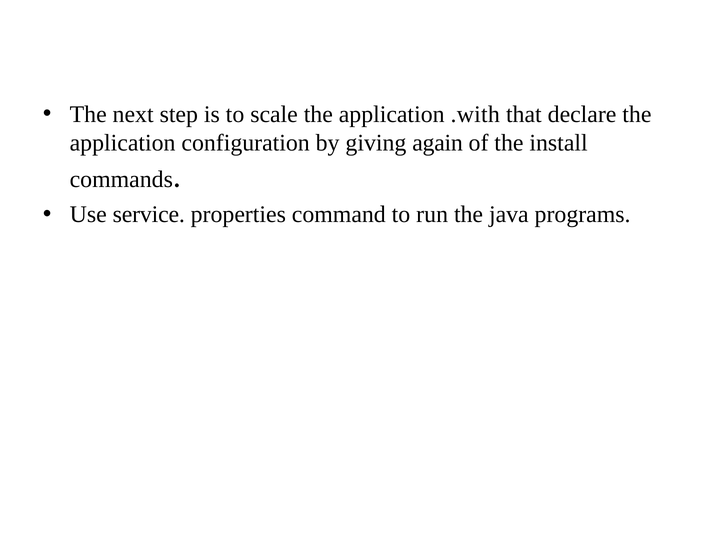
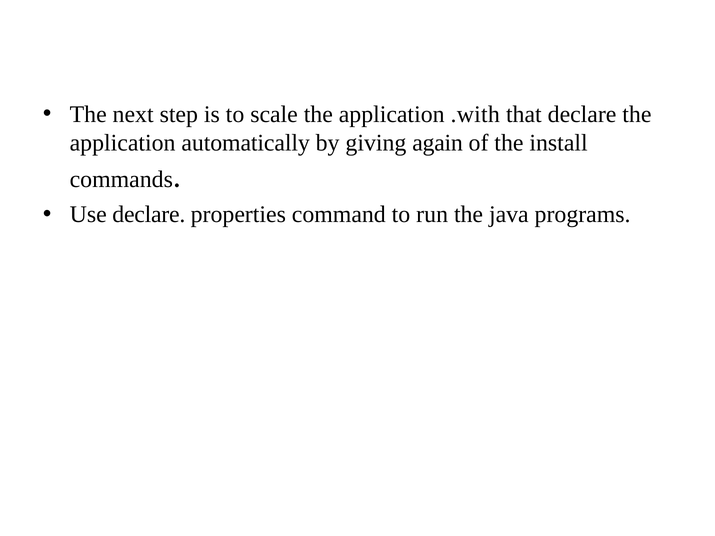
configuration: configuration -> automatically
Use service: service -> declare
